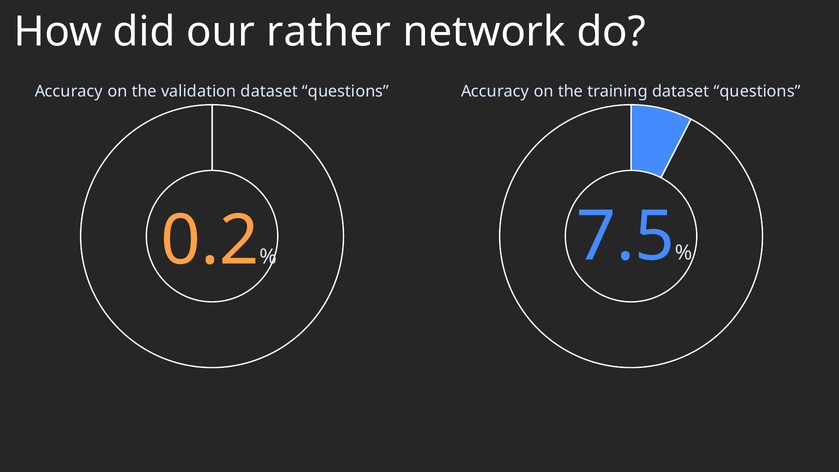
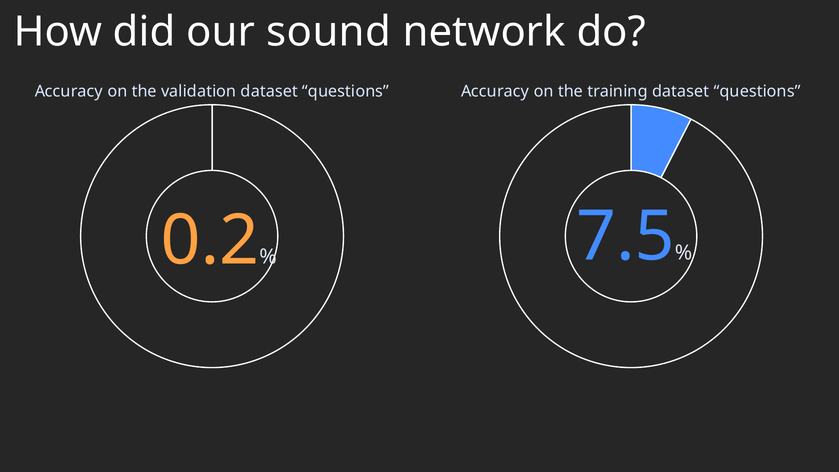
rather: rather -> sound
